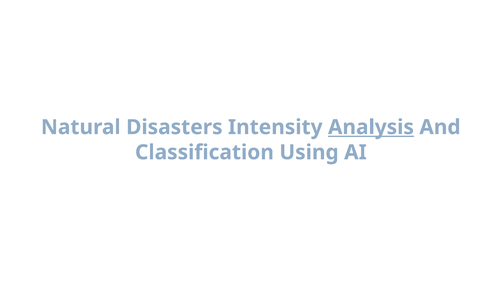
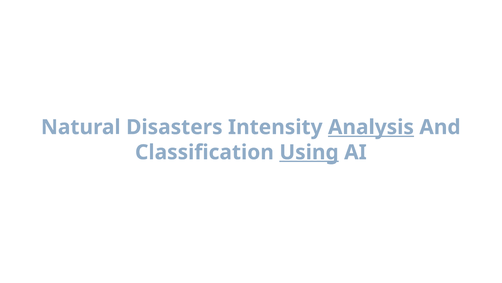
Using underline: none -> present
